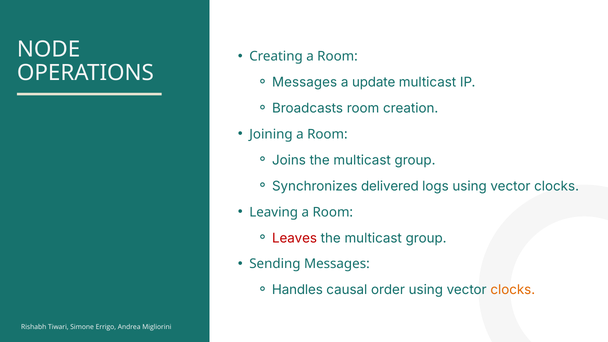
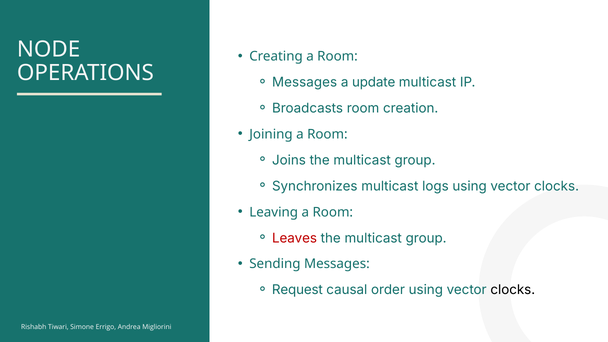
Synchronizes delivered: delivered -> multicast
Handles: Handles -> Request
clocks at (513, 290) colour: orange -> black
